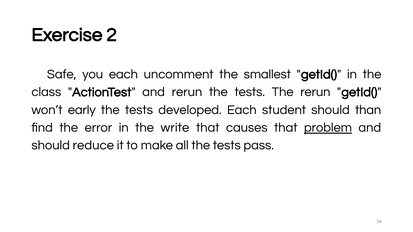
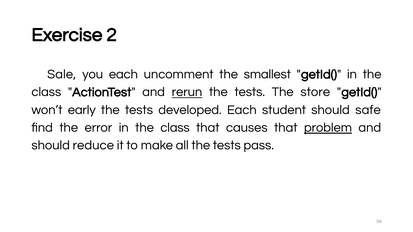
Safe: Safe -> Sale
rerun at (187, 92) underline: none -> present
The rerun: rerun -> store
than: than -> safe
error in the write: write -> class
